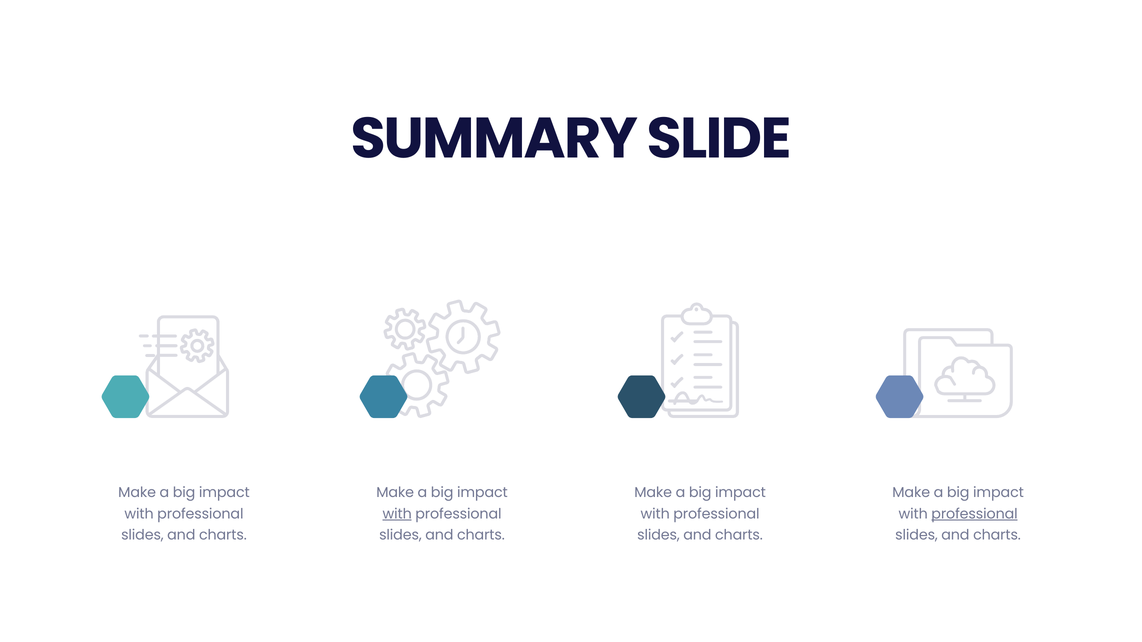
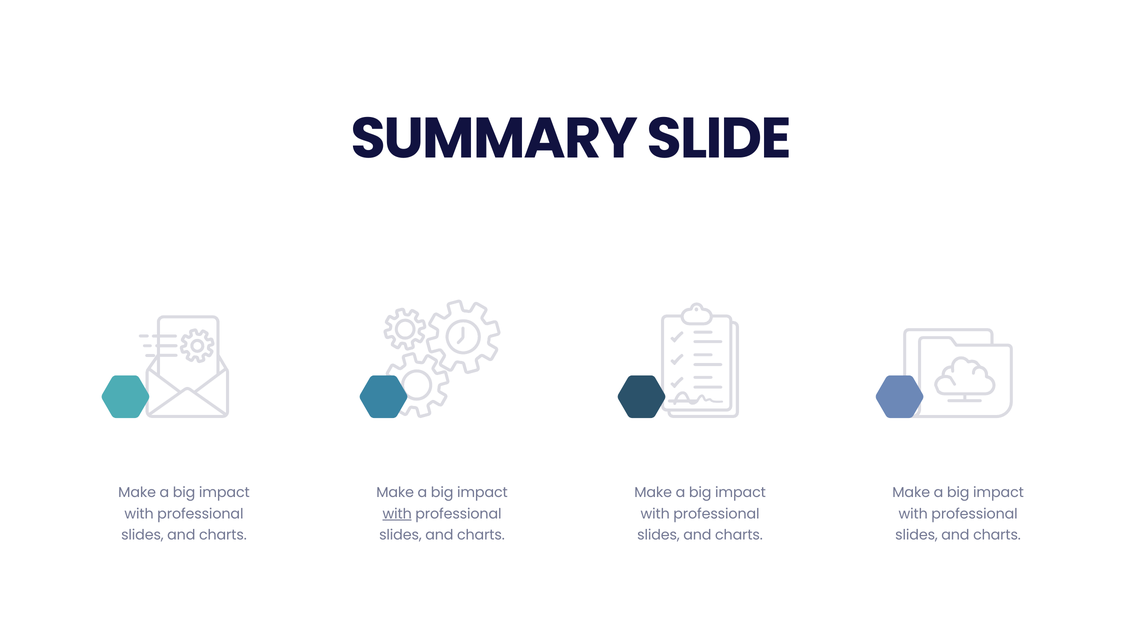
professional at (975, 514) underline: present -> none
